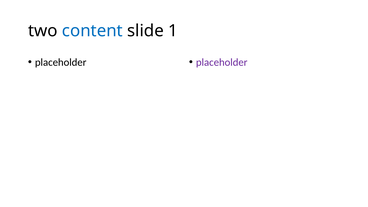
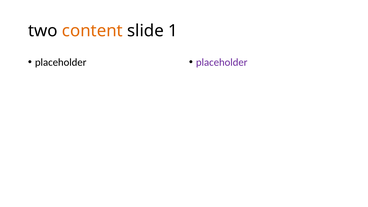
content colour: blue -> orange
